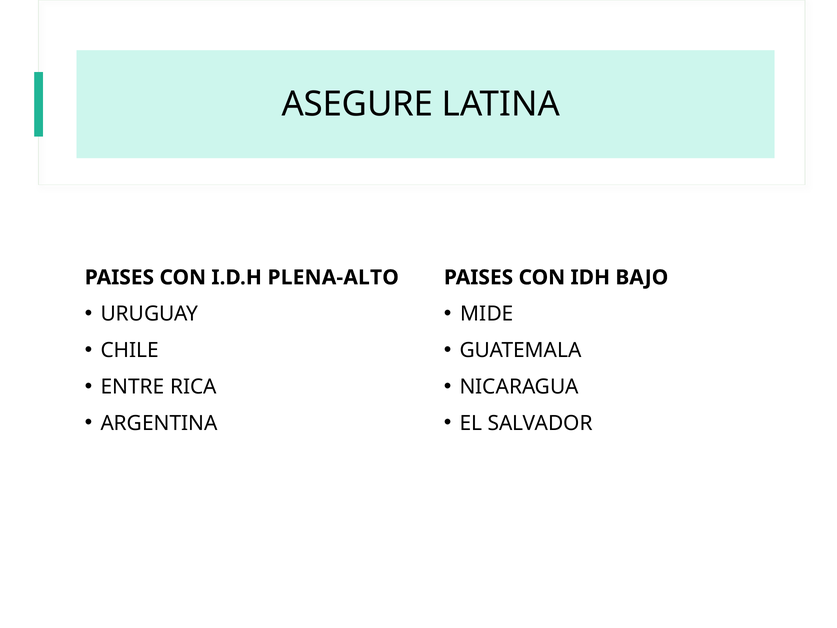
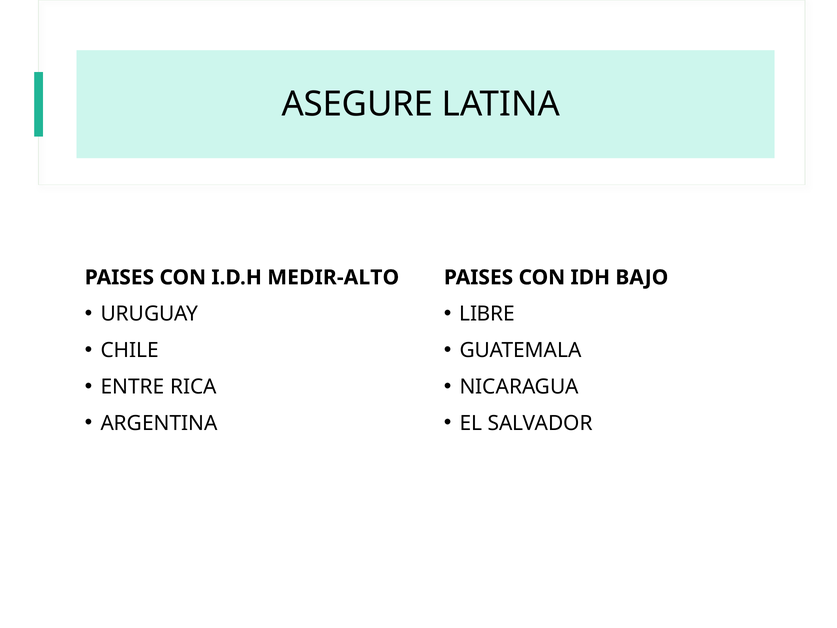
PLENA-ALTO: PLENA-ALTO -> MEDIR-ALTO
MIDE: MIDE -> LIBRE
